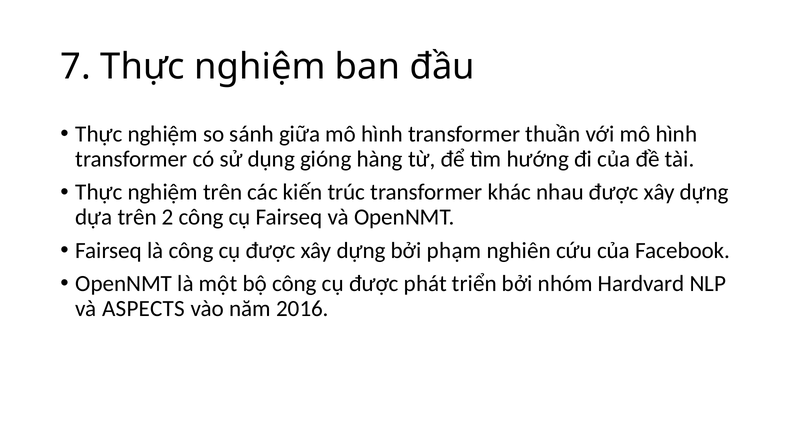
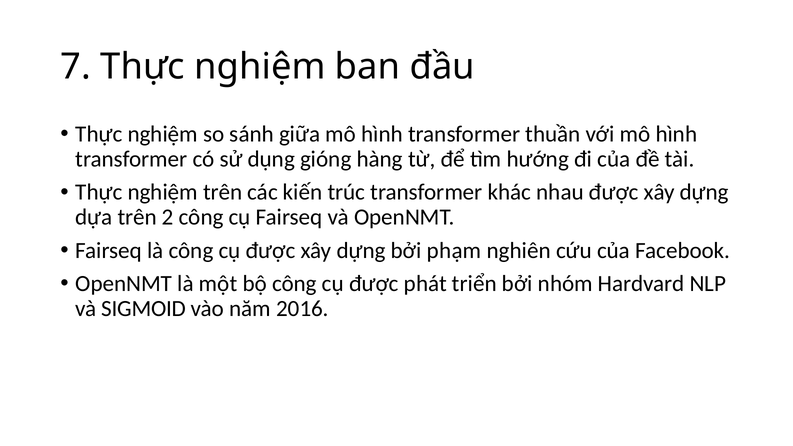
ASPECTS: ASPECTS -> SIGMOID
